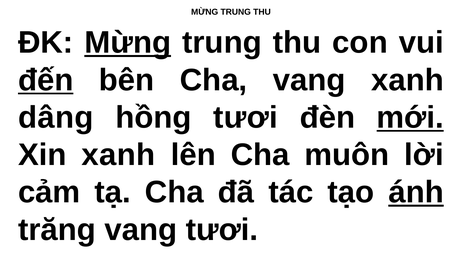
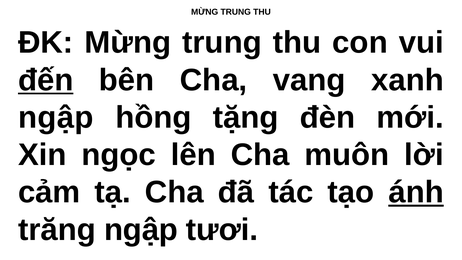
Mừng at (128, 43) underline: present -> none
dâng at (56, 117): dâng -> ngập
hồng tươi: tươi -> tặng
mới underline: present -> none
Xin xanh: xanh -> ngọc
trăng vang: vang -> ngập
